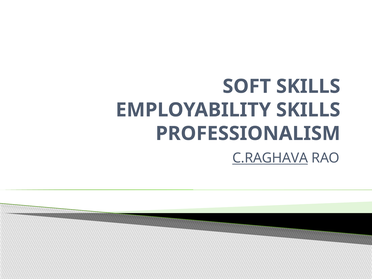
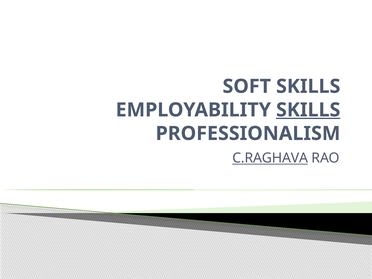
SKILLS at (308, 110) underline: none -> present
